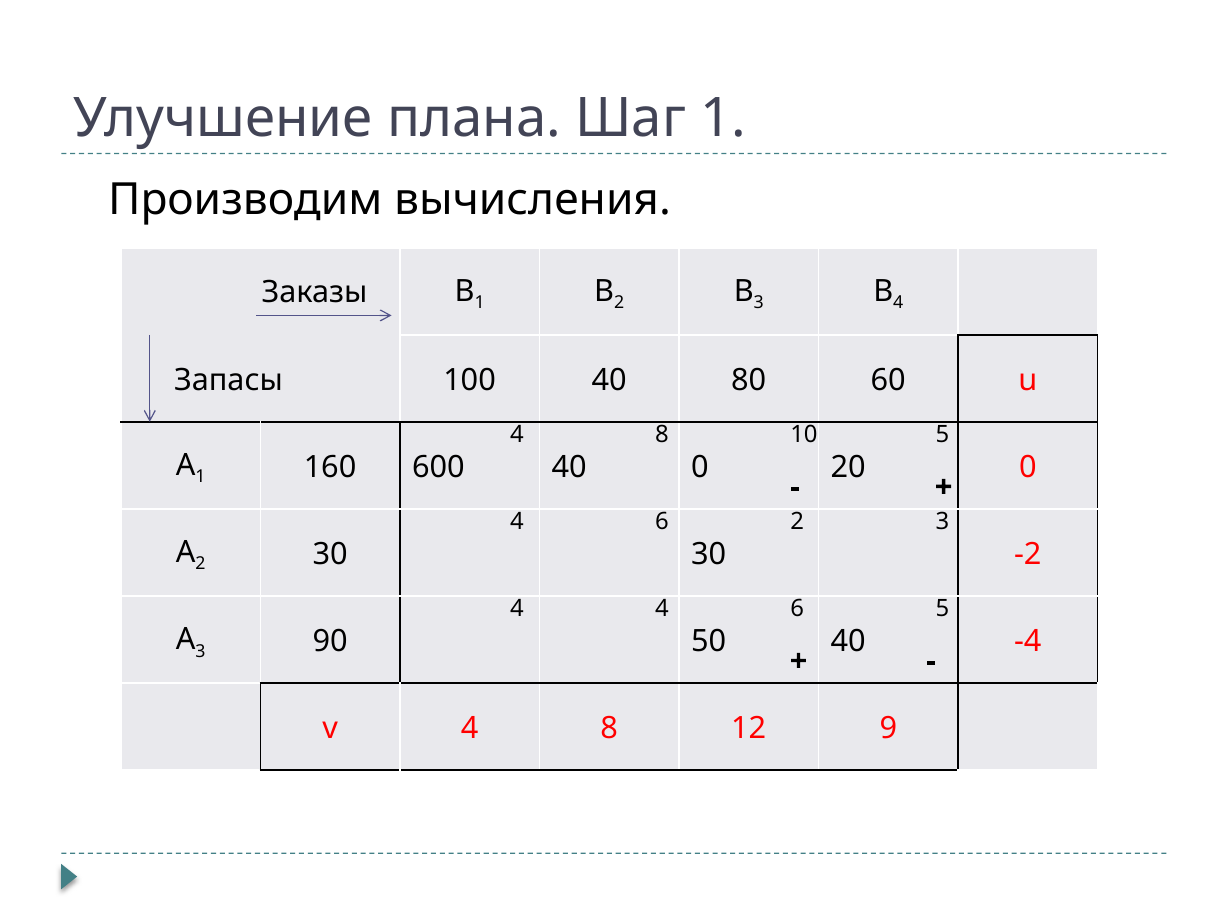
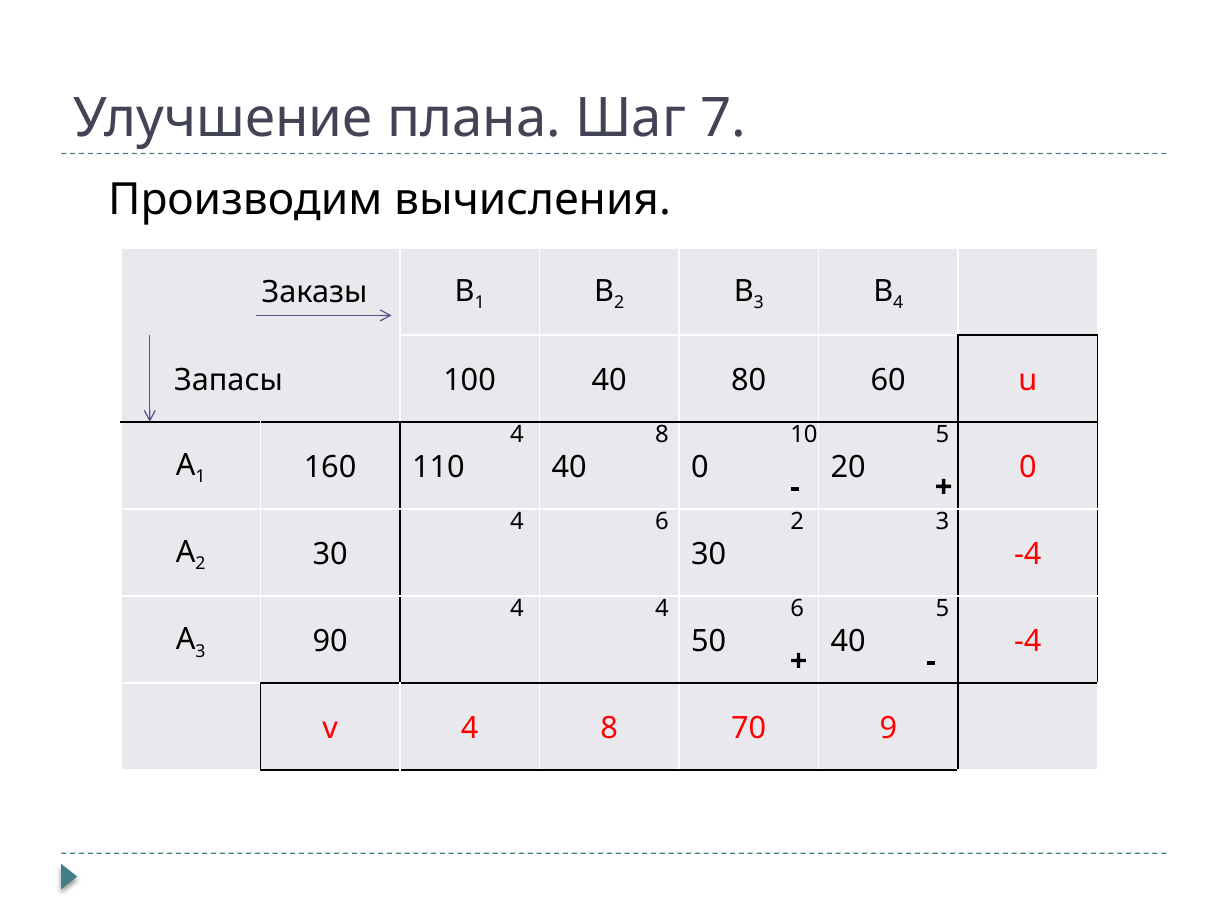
Шаг 1: 1 -> 7
600: 600 -> 110
30 -2: -2 -> -4
12: 12 -> 70
